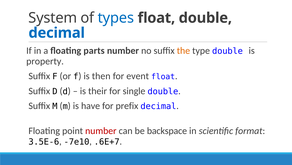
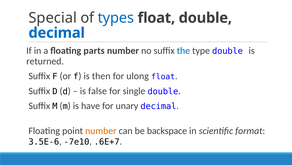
System: System -> Special
the colour: orange -> blue
property: property -> returned
event: event -> ulong
their: their -> false
prefix: prefix -> unary
number at (101, 130) colour: red -> orange
